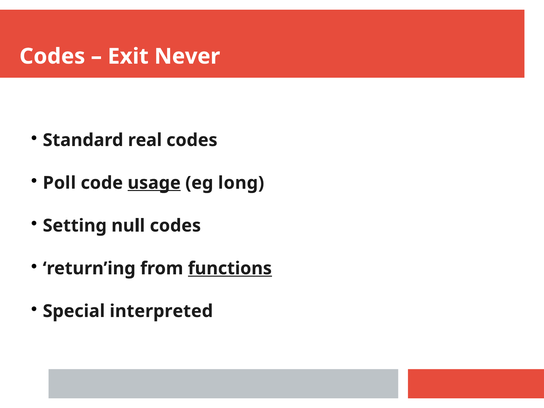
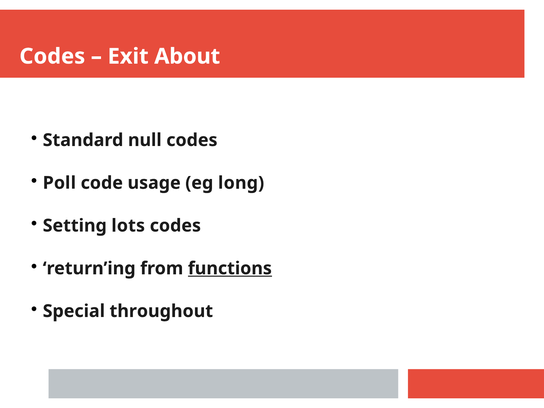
Never: Never -> About
real: real -> null
usage underline: present -> none
null: null -> lots
interpreted: interpreted -> throughout
